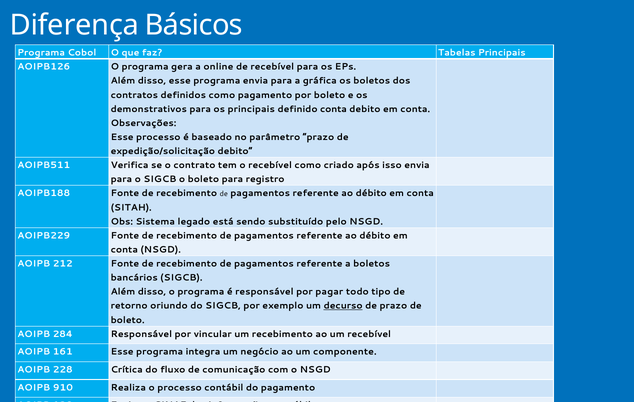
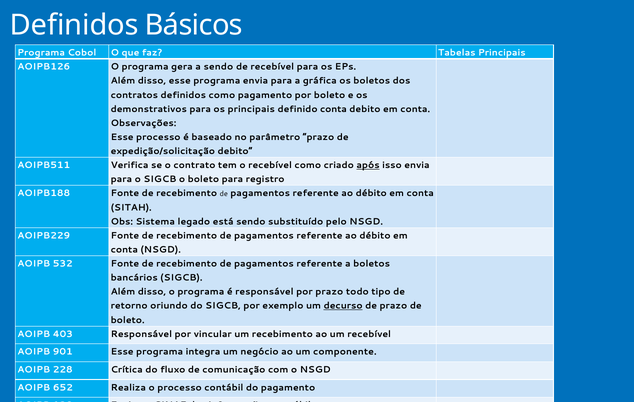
Diferença at (74, 25): Diferença -> Definidos
a online: online -> sendo
após underline: none -> present
212: 212 -> 532
por pagar: pagar -> prazo
284: 284 -> 403
161: 161 -> 901
910: 910 -> 652
